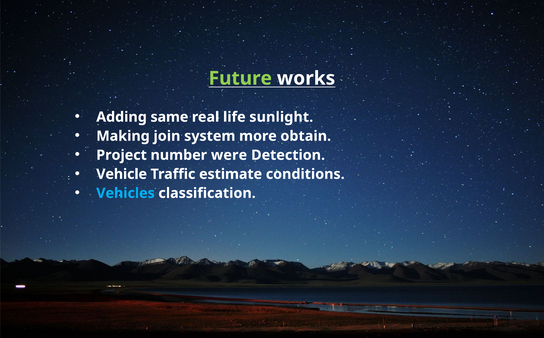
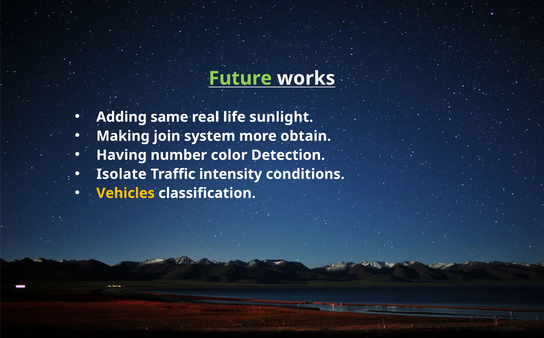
Project: Project -> Having
were: were -> color
Vehicle: Vehicle -> Isolate
estimate: estimate -> intensity
Vehicles colour: light blue -> yellow
